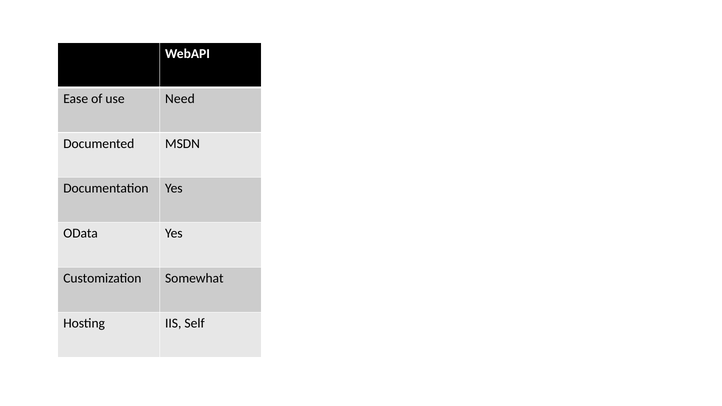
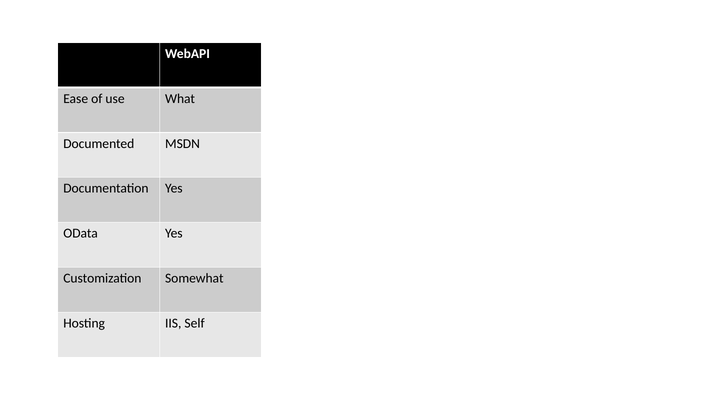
Need: Need -> What
